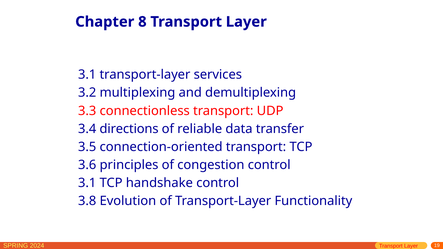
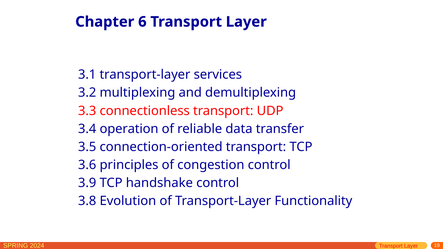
8: 8 -> 6
directions: directions -> operation
3.1 at (87, 183): 3.1 -> 3.9
